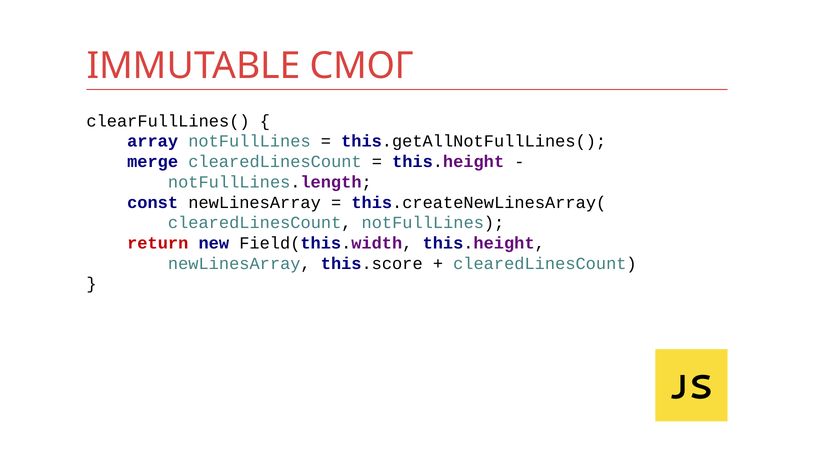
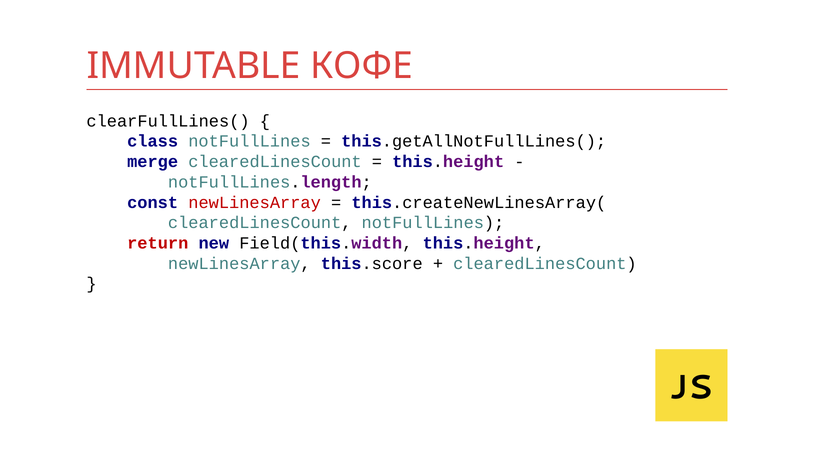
СМОГ: СМОГ -> КОФЕ
array: array -> class
newLinesArray at (255, 202) colour: black -> red
